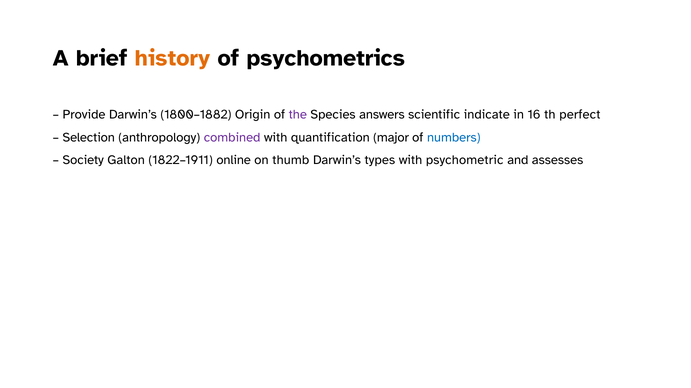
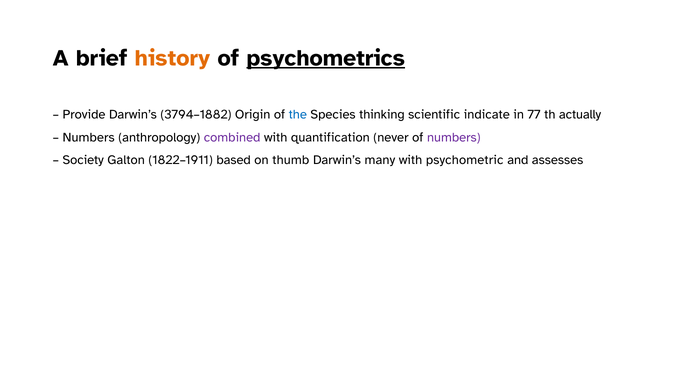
psychometrics underline: none -> present
1800–1882: 1800–1882 -> 3794–1882
the colour: purple -> blue
answers: answers -> thinking
16: 16 -> 77
perfect: perfect -> actually
Selection at (89, 137): Selection -> Numbers
major: major -> never
numbers at (454, 137) colour: blue -> purple
online: online -> based
types: types -> many
